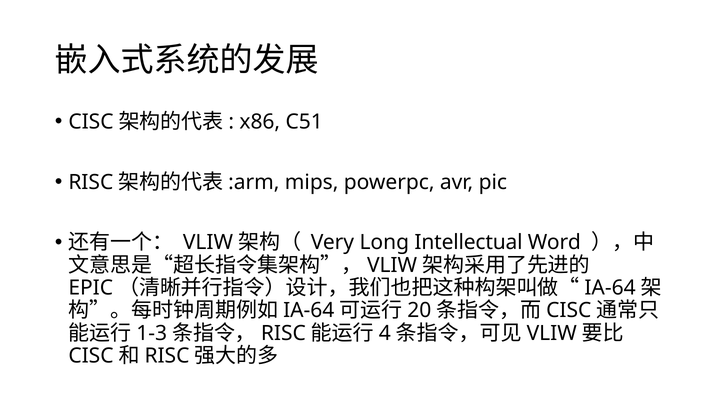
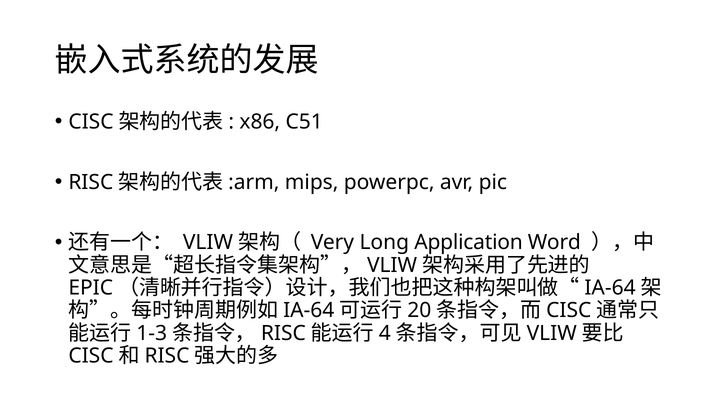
Intellectual: Intellectual -> Application
